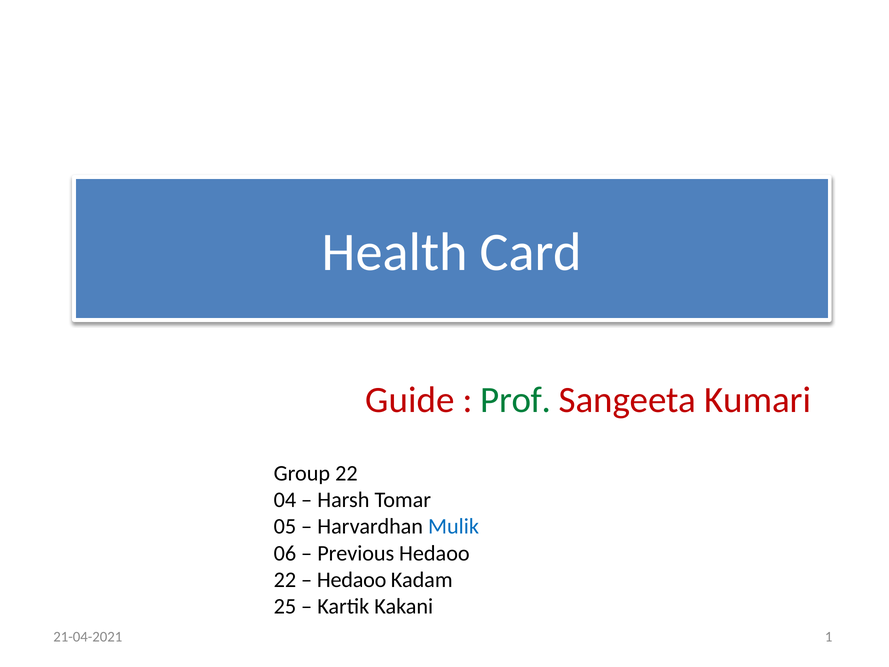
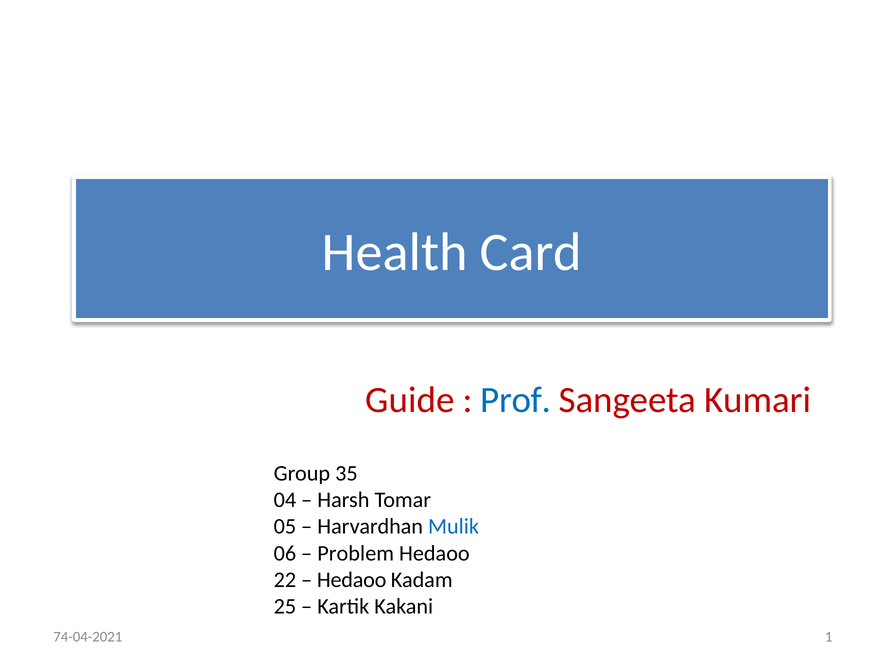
Prof colour: green -> blue
Group 22: 22 -> 35
Previous: Previous -> Problem
21-04-2021: 21-04-2021 -> 74-04-2021
